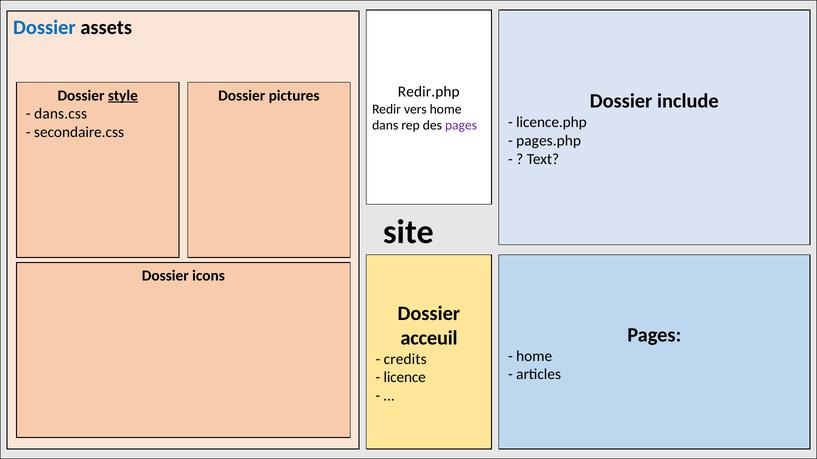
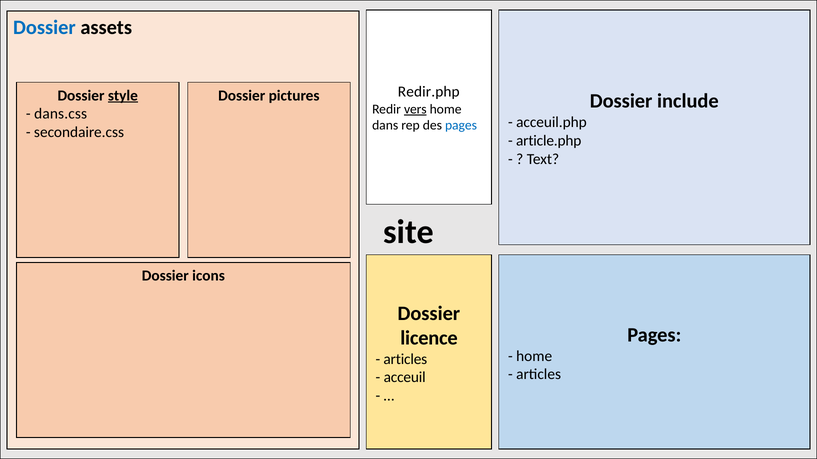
vers underline: none -> present
licence.php: licence.php -> acceuil.php
pages at (461, 126) colour: purple -> blue
pages.php: pages.php -> article.php
acceuil: acceuil -> licence
credits at (405, 360): credits -> articles
licence: licence -> acceuil
